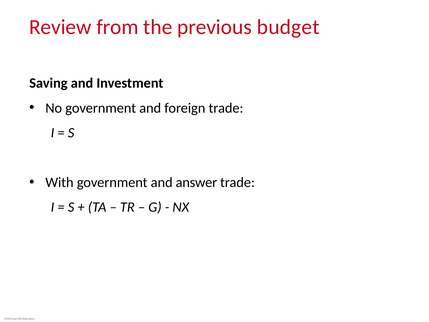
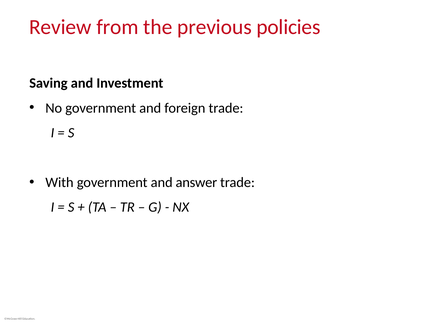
budget: budget -> policies
